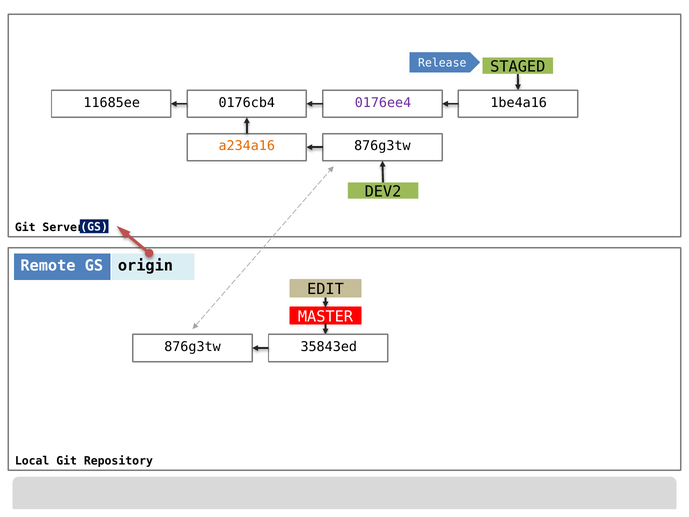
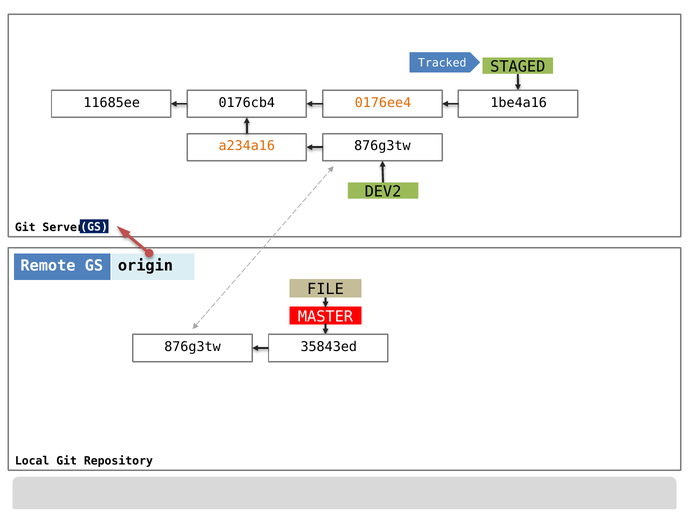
Release: Release -> Tracked
0176ee4 colour: purple -> orange
EDIT: EDIT -> FILE
